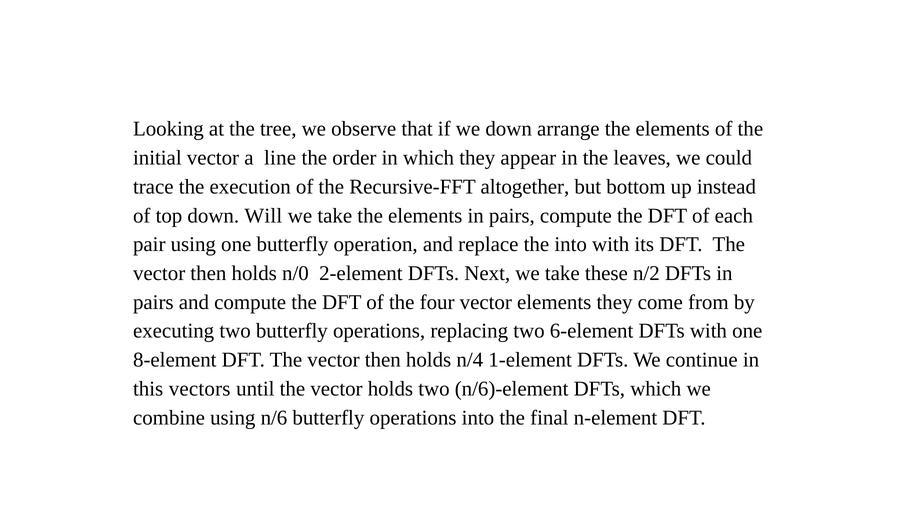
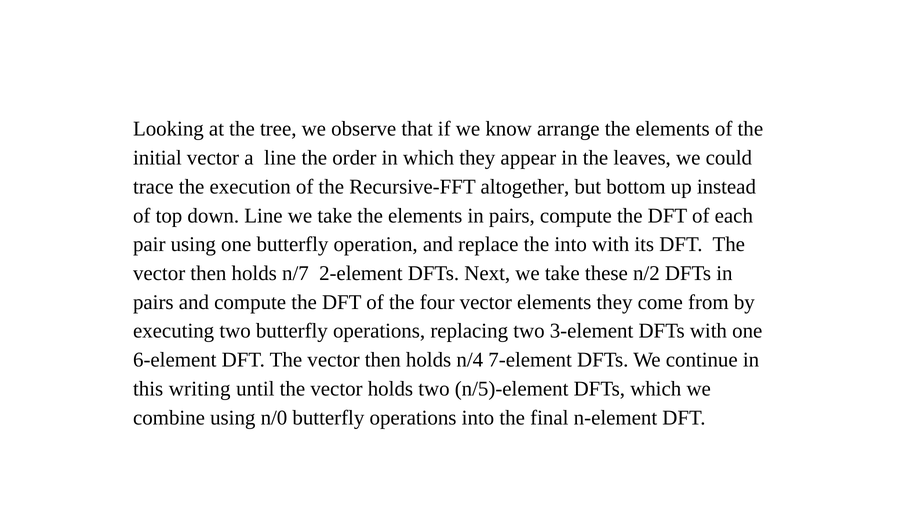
we down: down -> know
down Will: Will -> Line
n/0: n/0 -> n/7
6-element: 6-element -> 3-element
8-element: 8-element -> 6-element
1-element: 1-element -> 7-element
vectors: vectors -> writing
n/6)-element: n/6)-element -> n/5)-element
n/6: n/6 -> n/0
